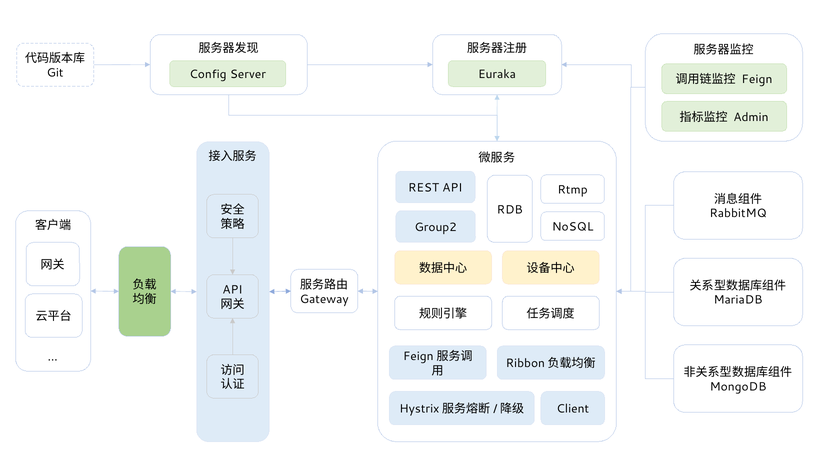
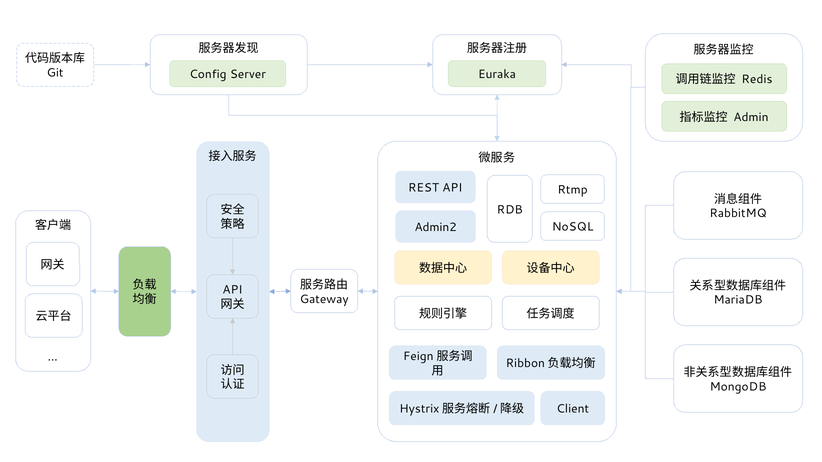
Feign: Feign -> Redis
Group2: Group2 -> Admin2
